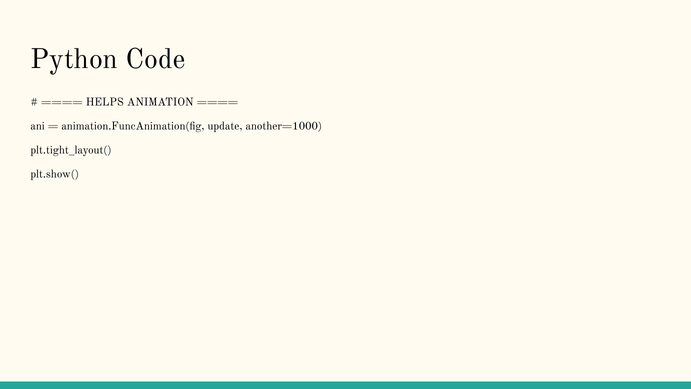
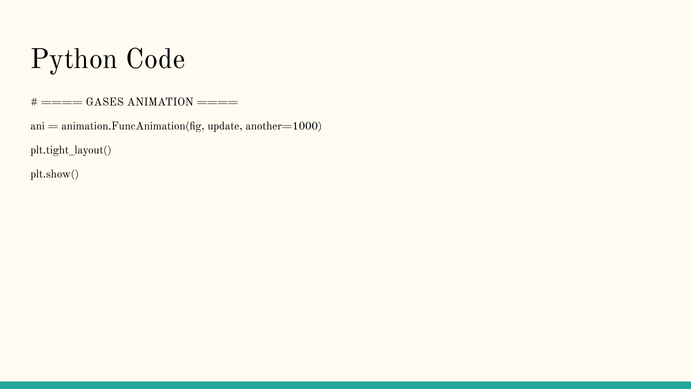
HELPS: HELPS -> GASES
